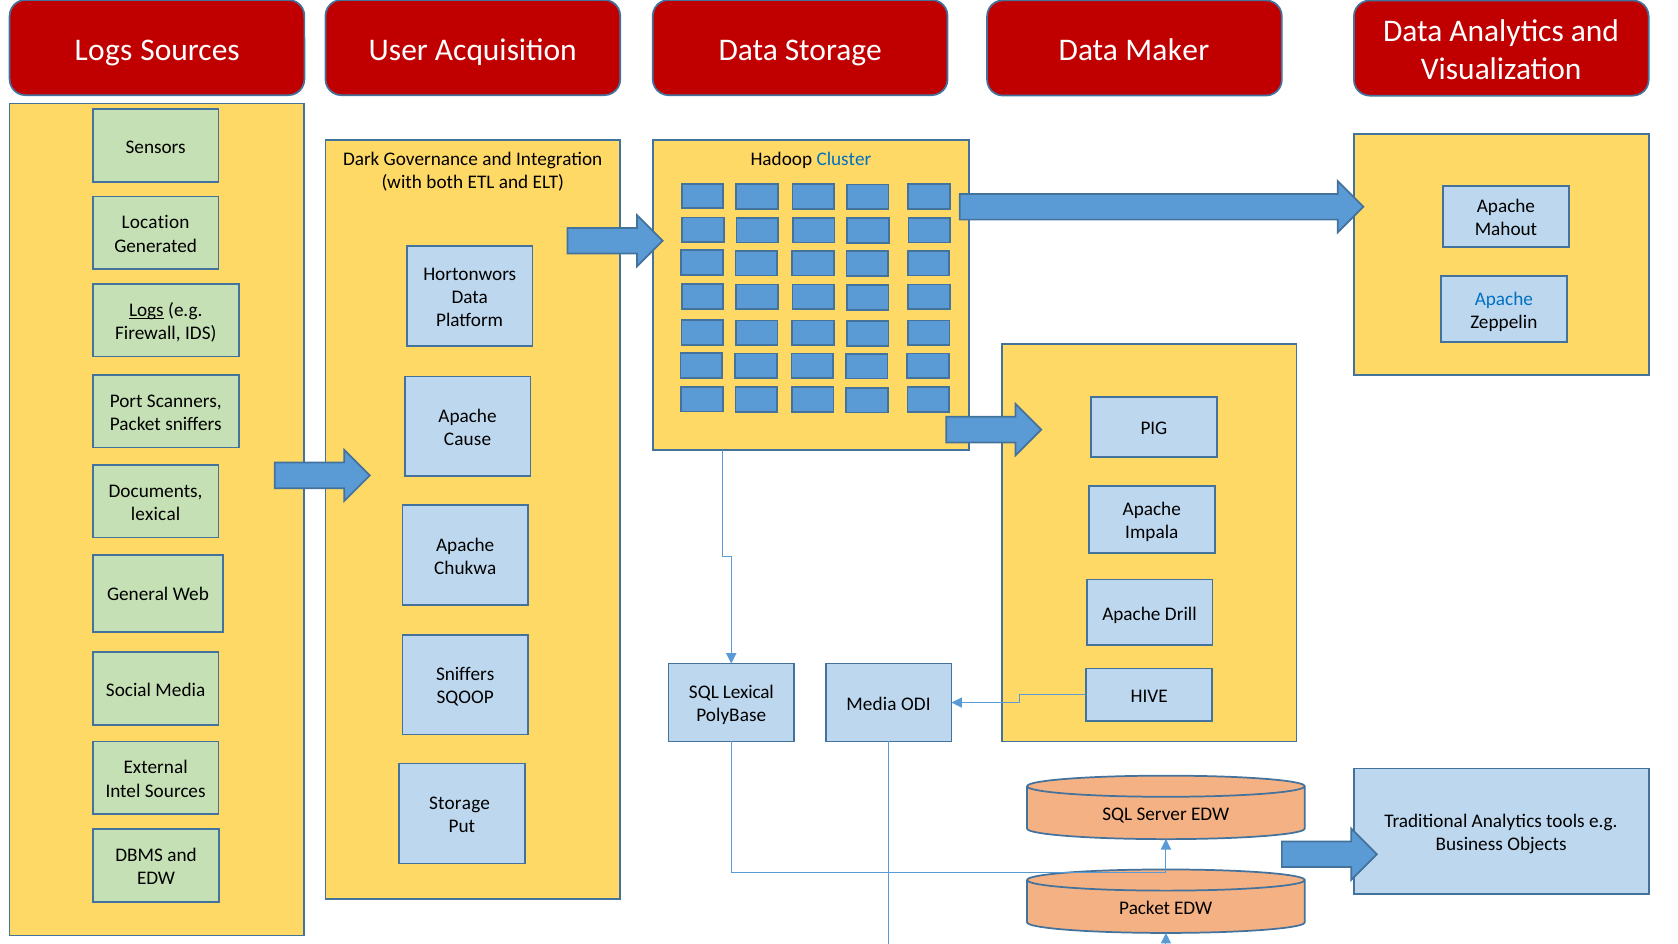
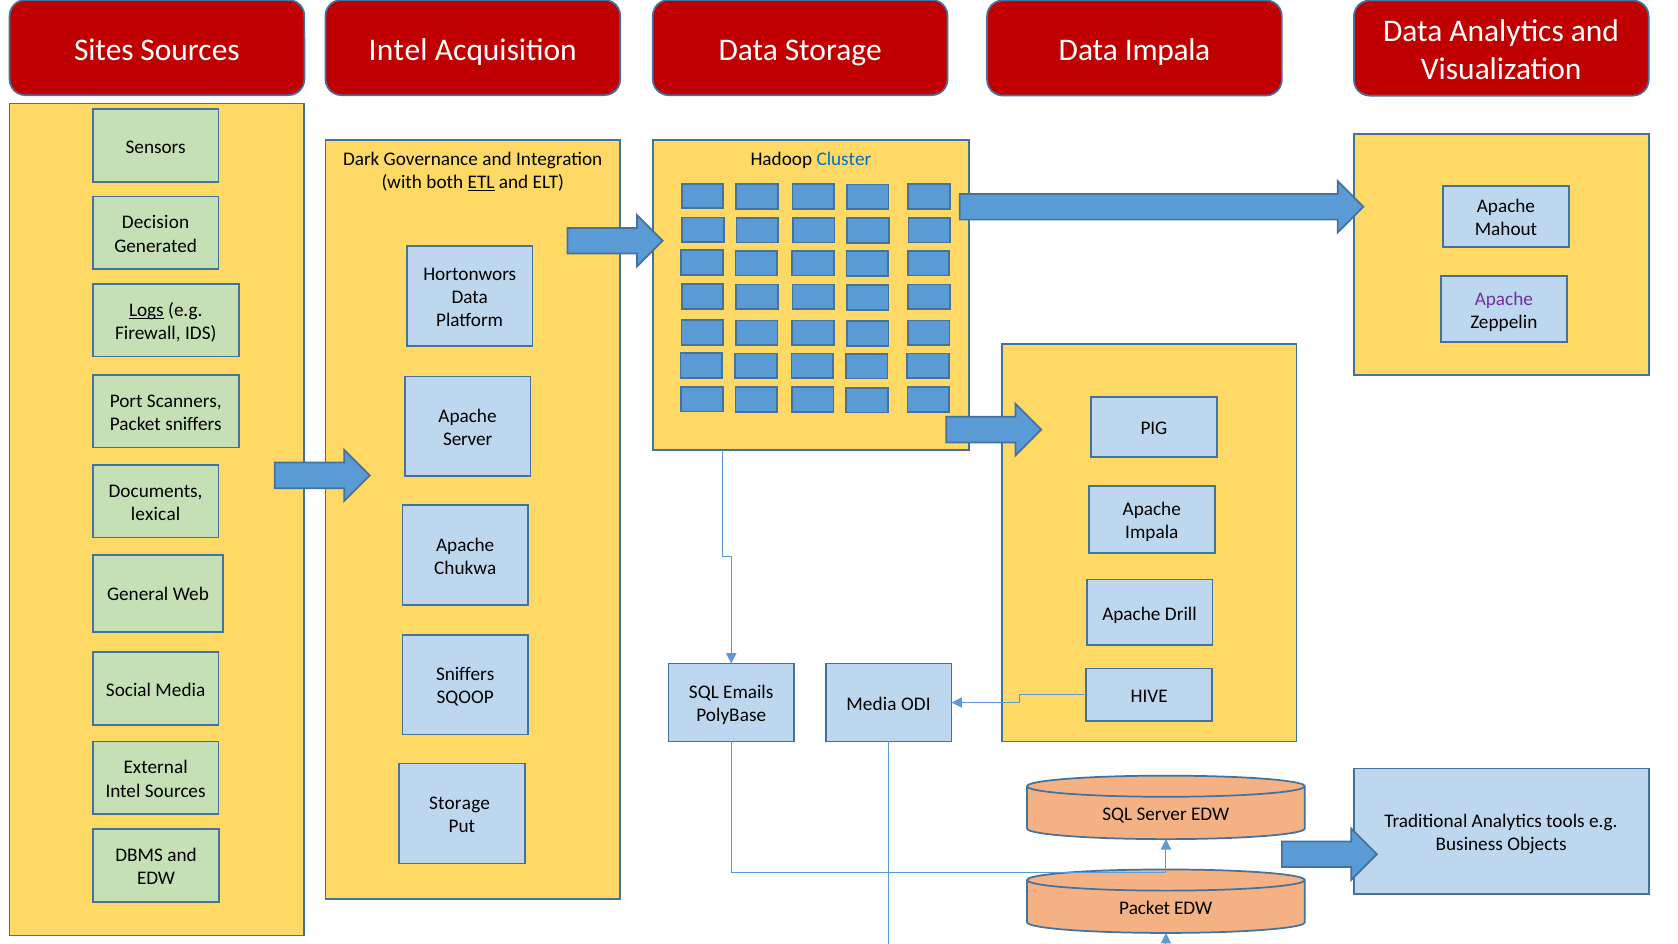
Logs at (104, 50): Logs -> Sites
User at (398, 50): User -> Intel
Data Maker: Maker -> Impala
ETL underline: none -> present
Location: Location -> Decision
Apache at (1504, 299) colour: blue -> purple
Cause at (468, 439): Cause -> Server
SQL Lexical: Lexical -> Emails
